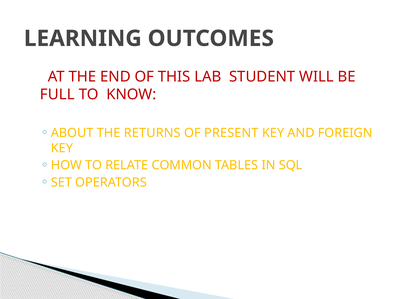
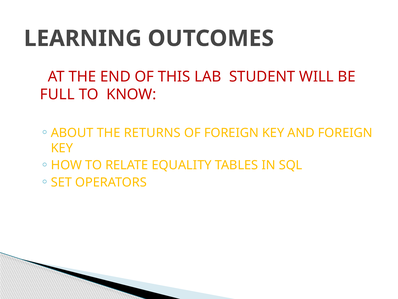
OF PRESENT: PRESENT -> FOREIGN
COMMON: COMMON -> EQUALITY
